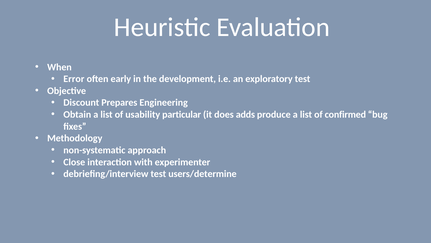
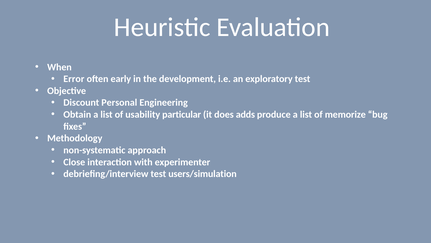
Prepares: Prepares -> Personal
confirmed: confirmed -> memorize
users/determine: users/determine -> users/simulation
